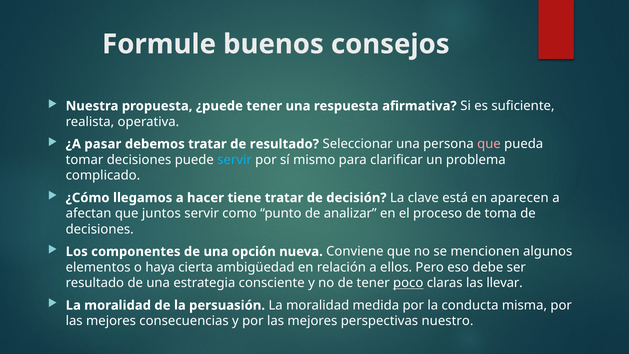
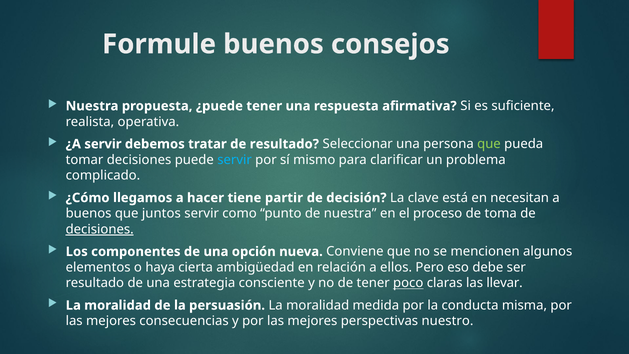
¿A pasar: pasar -> servir
que at (489, 144) colour: pink -> light green
tiene tratar: tratar -> partir
aparecen: aparecen -> necesitan
afectan at (89, 213): afectan -> buenos
de analizar: analizar -> nuestra
decisiones at (100, 229) underline: none -> present
